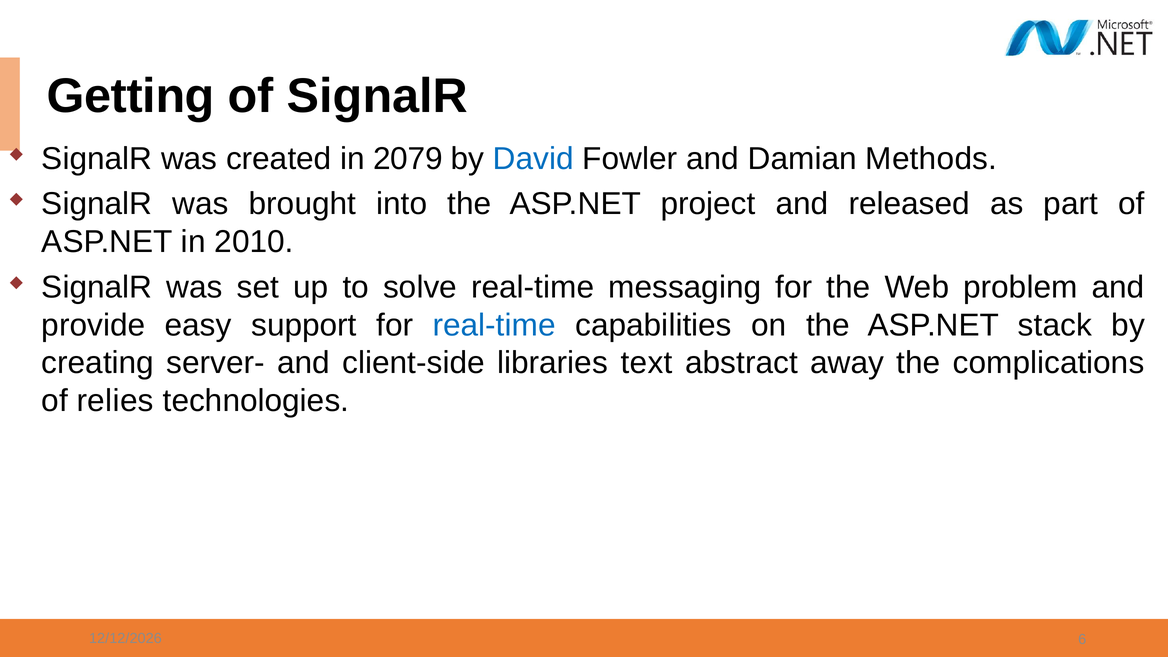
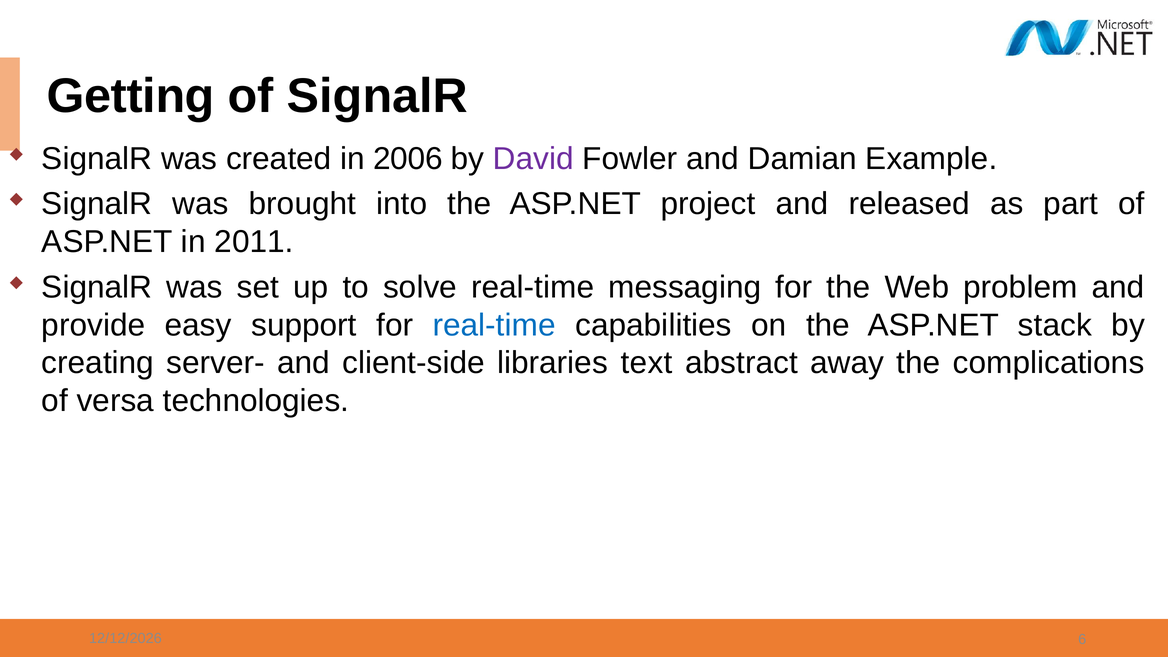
2079: 2079 -> 2006
David colour: blue -> purple
Methods: Methods -> Example
2010: 2010 -> 2011
relies: relies -> versa
